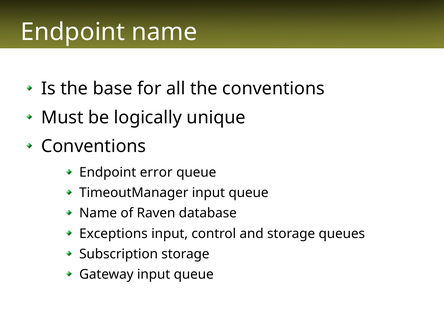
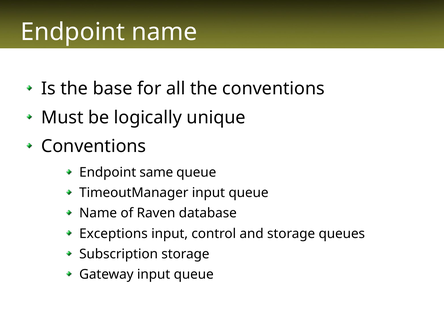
error: error -> same
